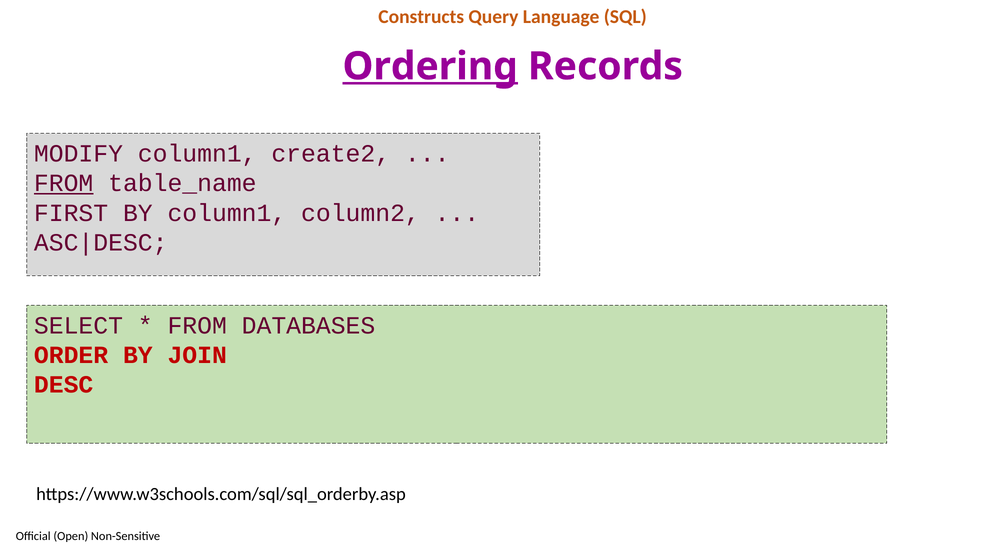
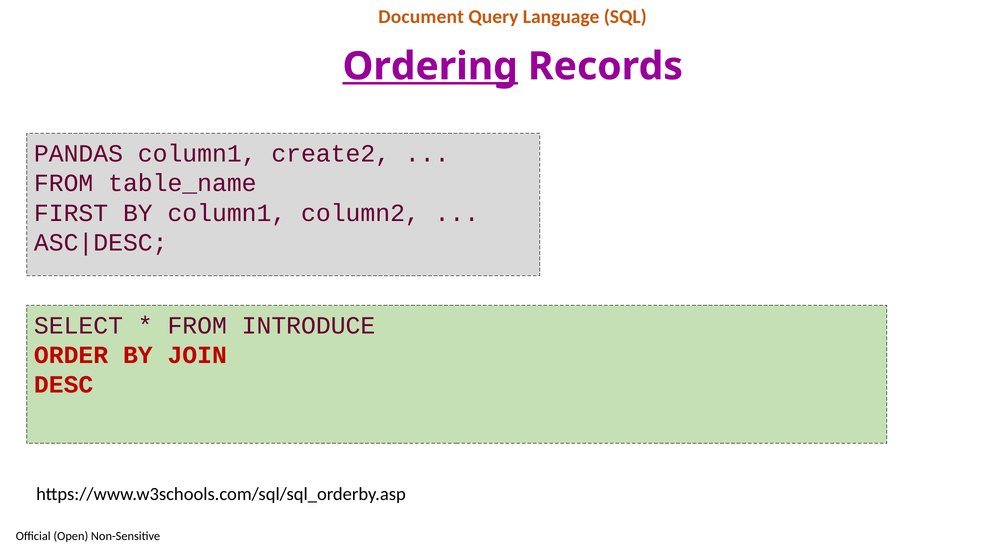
Constructs: Constructs -> Document
MODIFY: MODIFY -> PANDAS
FROM at (64, 183) underline: present -> none
DATABASES: DATABASES -> INTRODUCE
